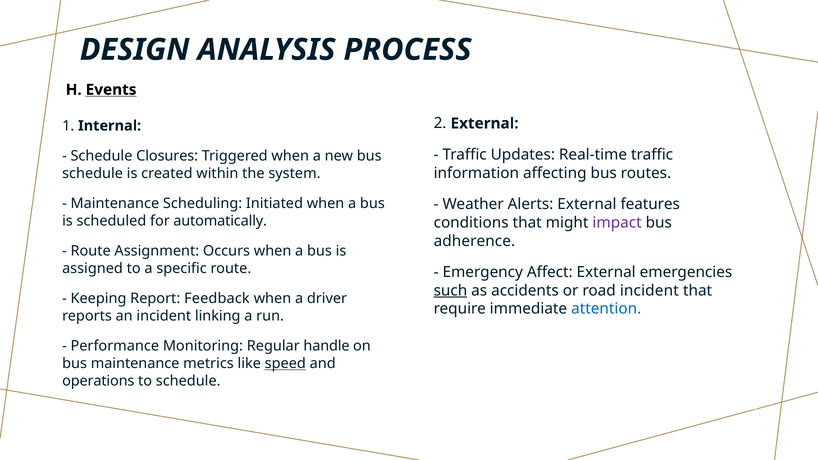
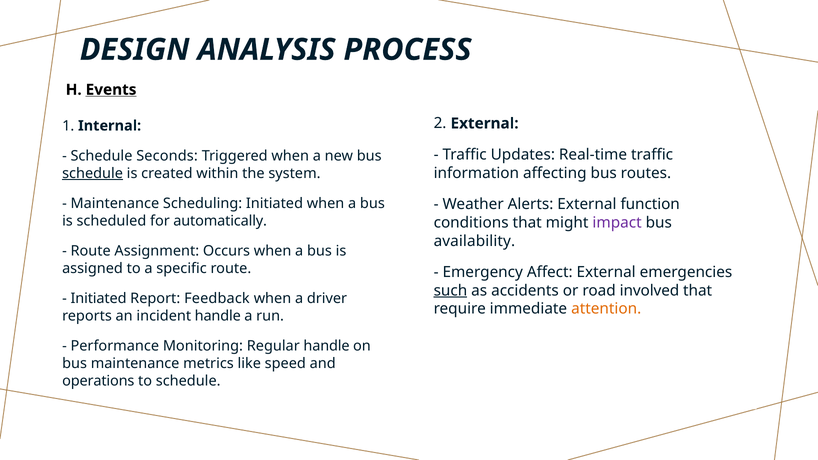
Closures: Closures -> Seconds
schedule at (93, 173) underline: none -> present
features: features -> function
adherence: adherence -> availability
road incident: incident -> involved
Keeping at (98, 299): Keeping -> Initiated
attention colour: blue -> orange
incident linking: linking -> handle
speed underline: present -> none
